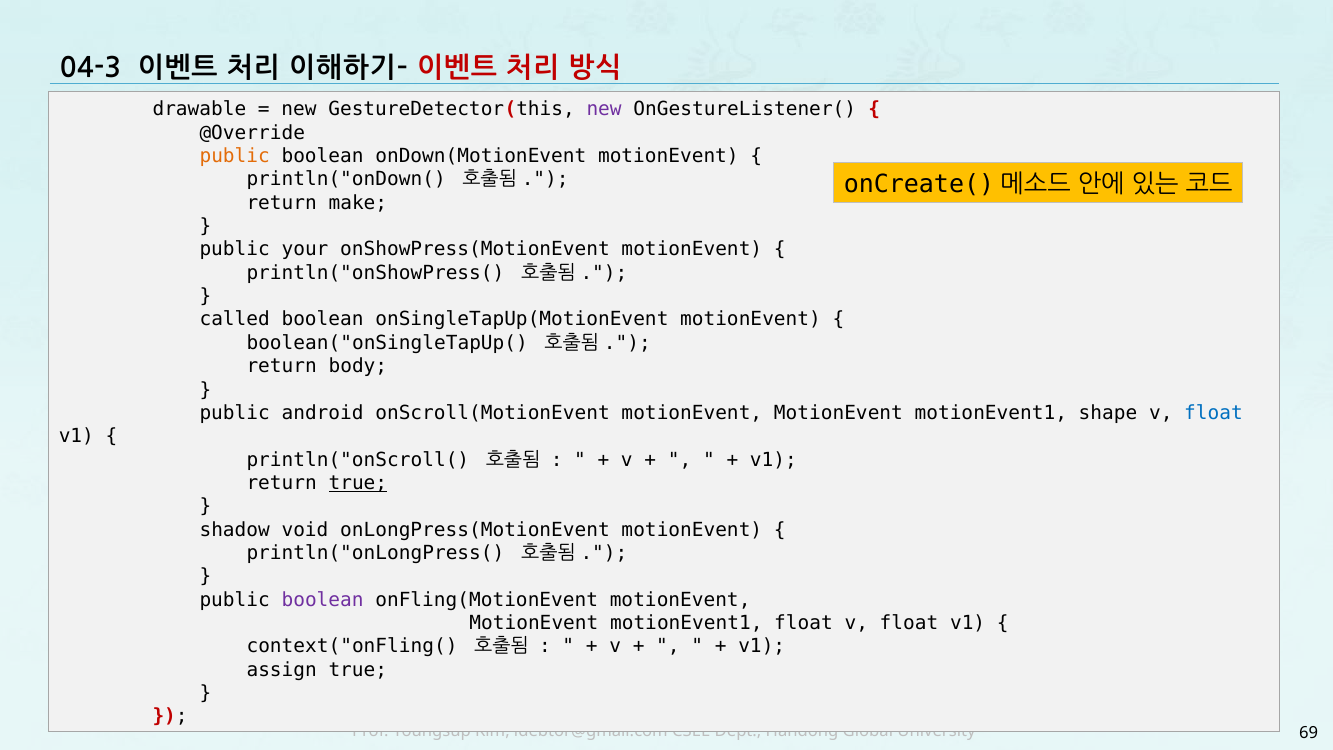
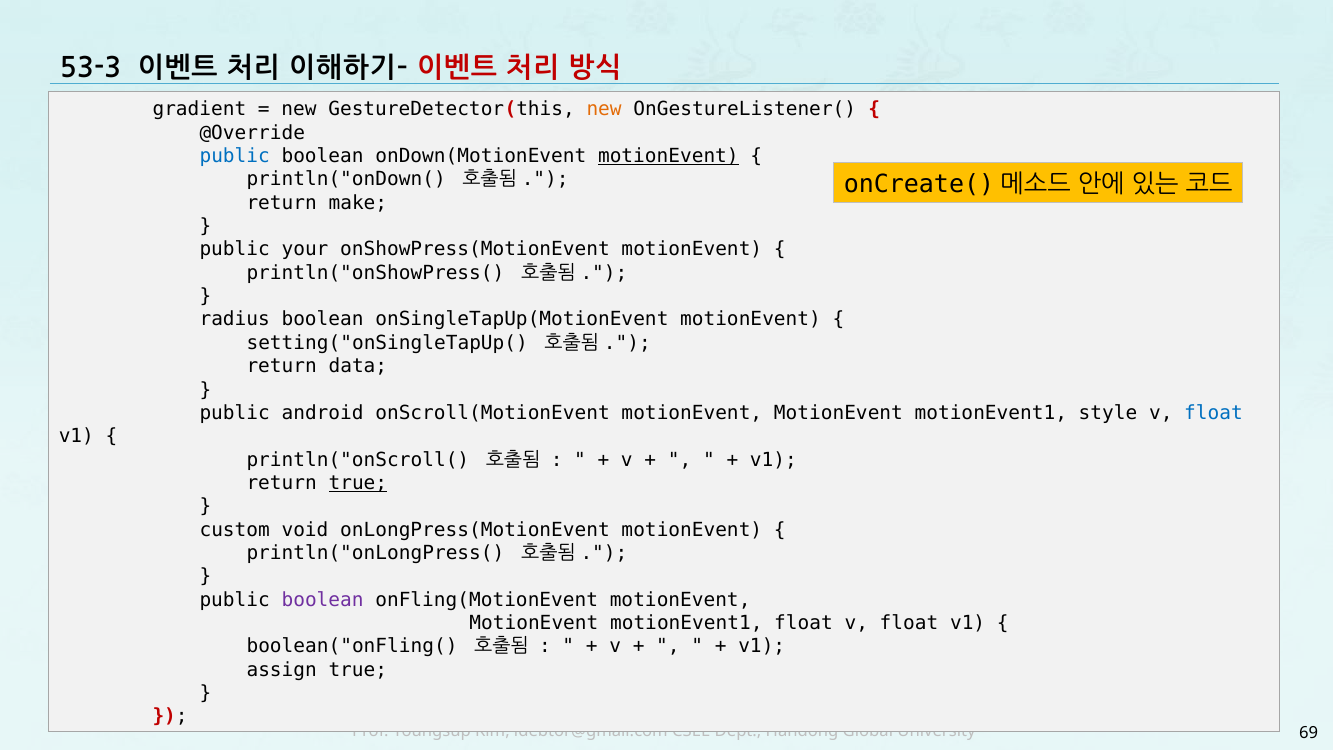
04-3: 04-3 -> 53-3
drawable: drawable -> gradient
new at (604, 109) colour: purple -> orange
public at (235, 156) colour: orange -> blue
motionEvent at (668, 156) underline: none -> present
called: called -> radius
boolean("onSingleTapUp(: boolean("onSingleTapUp( -> setting("onSingleTapUp(
body: body -> data
shape: shape -> style
shadow: shadow -> custom
context("onFling(: context("onFling( -> boolean("onFling(
